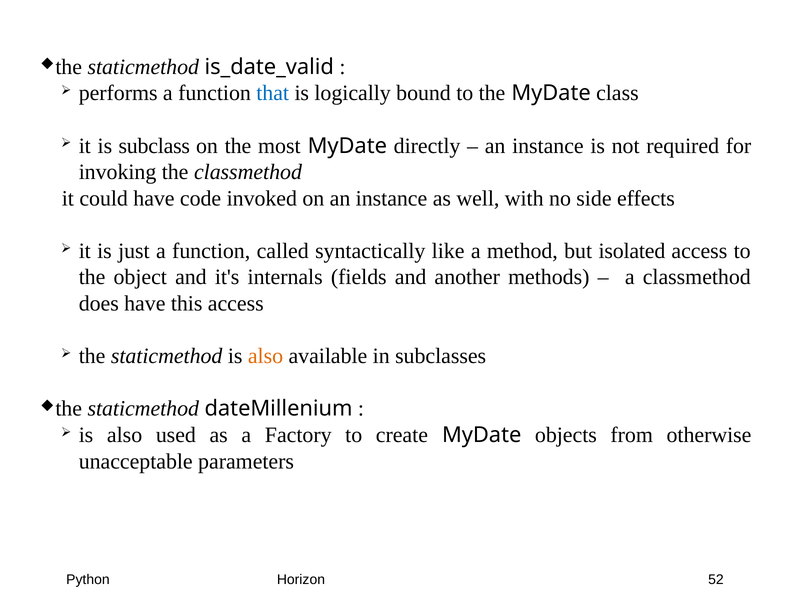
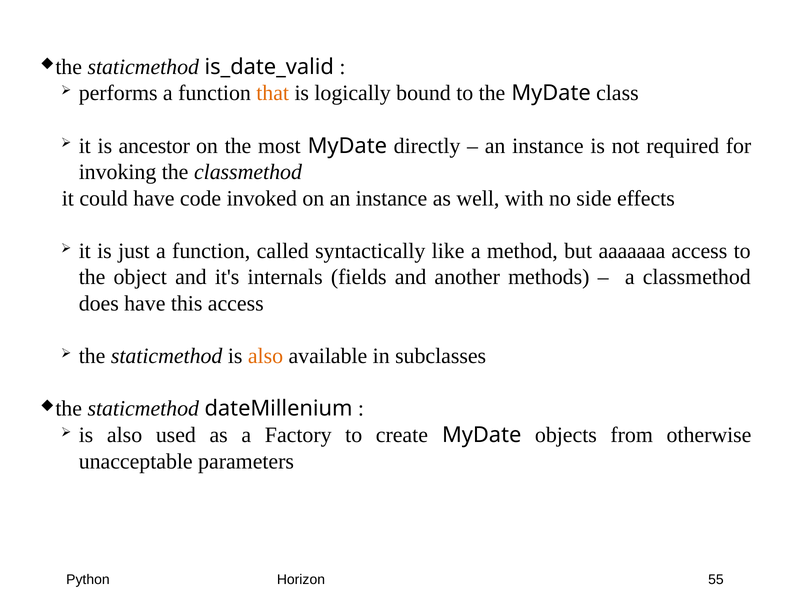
that colour: blue -> orange
subclass: subclass -> ancestor
isolated: isolated -> aaaaaaa
52: 52 -> 55
